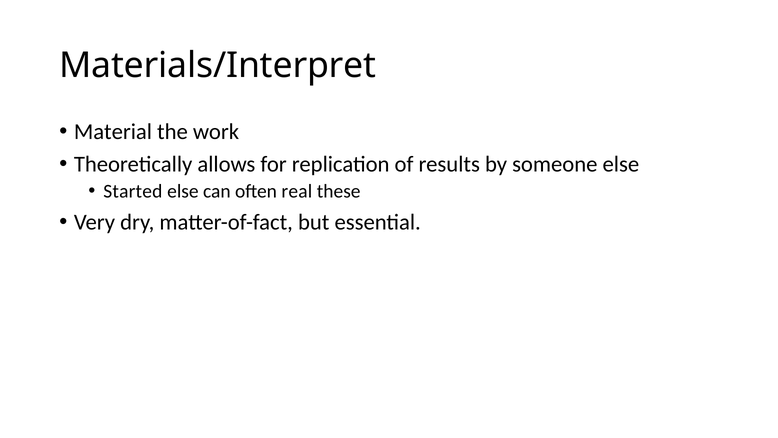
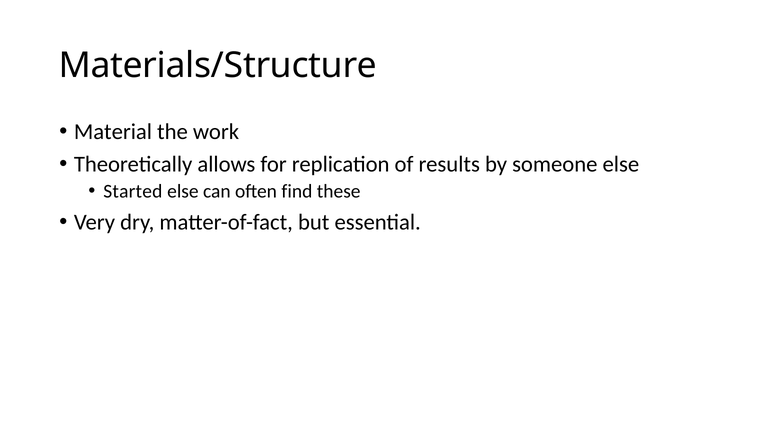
Materials/Interpret: Materials/Interpret -> Materials/Structure
real: real -> find
